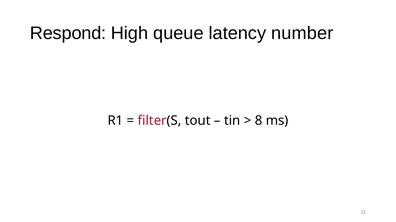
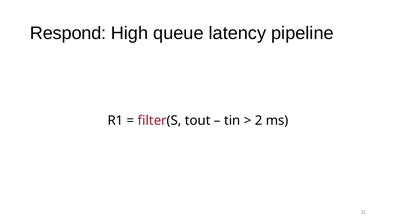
number: number -> pipeline
8: 8 -> 2
